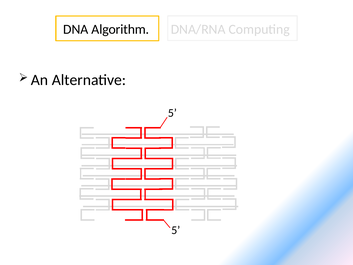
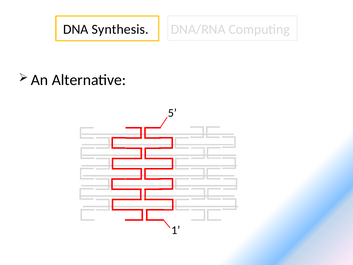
Algorithm: Algorithm -> Synthesis
5 at (176, 230): 5 -> 1
